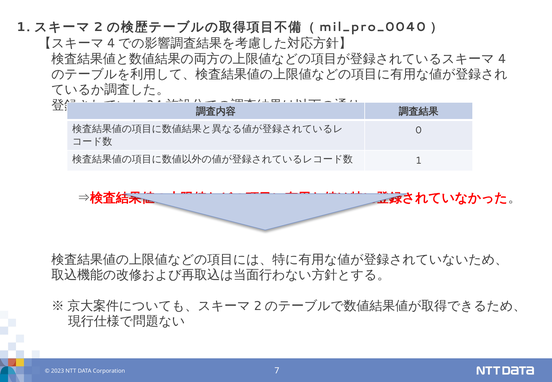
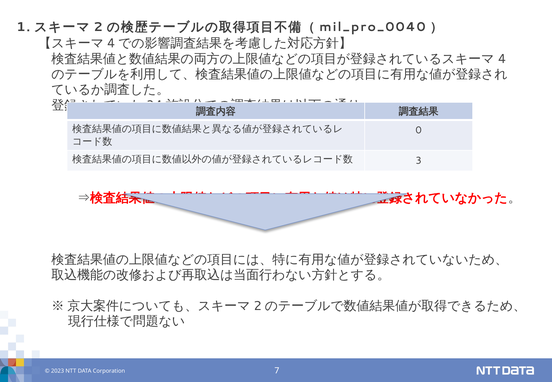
1 at (419, 161): 1 -> 3
